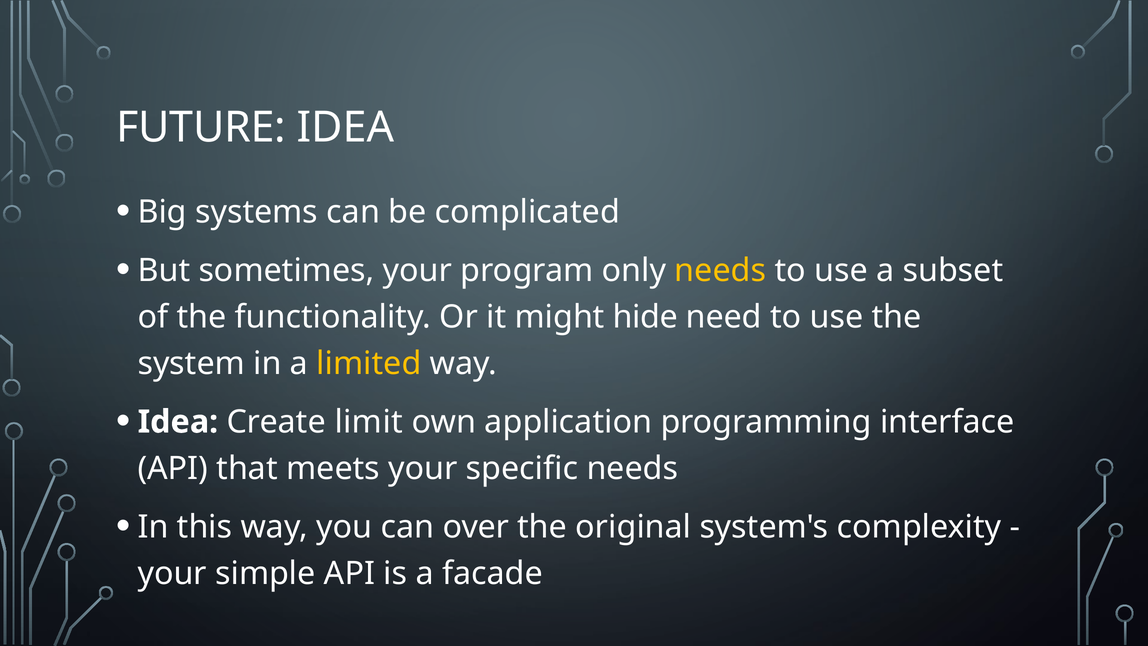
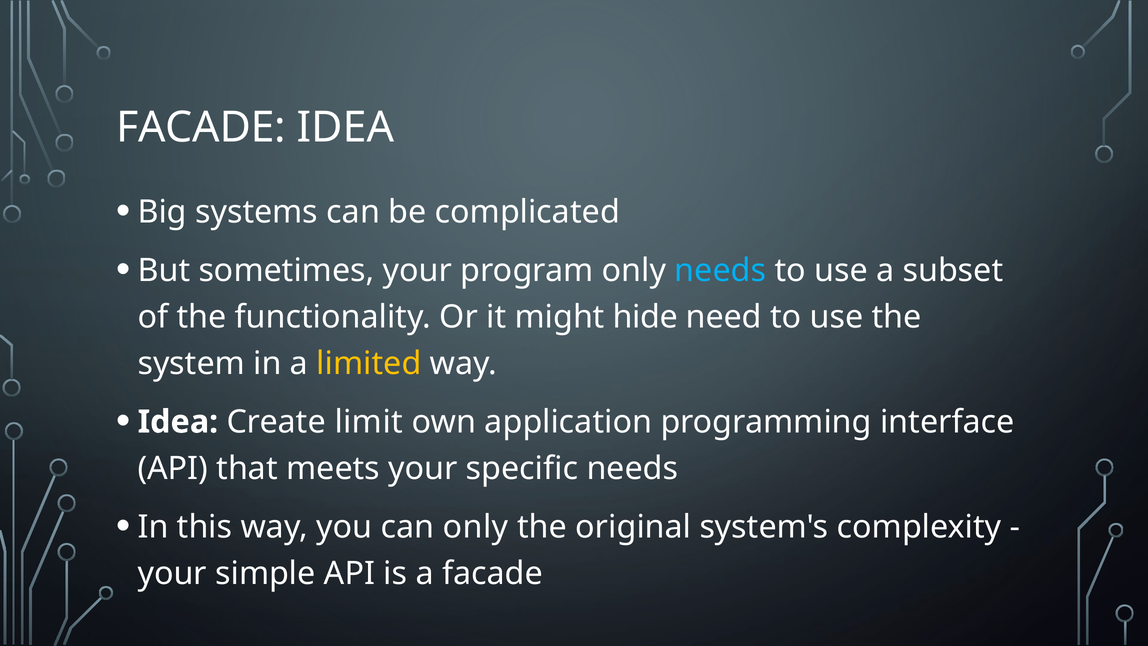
FUTURE at (201, 128): FUTURE -> FACADE
needs at (720, 270) colour: yellow -> light blue
can over: over -> only
